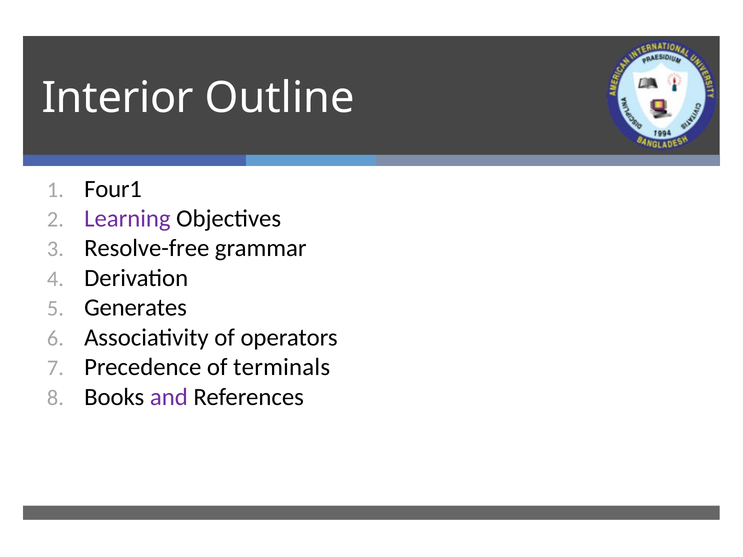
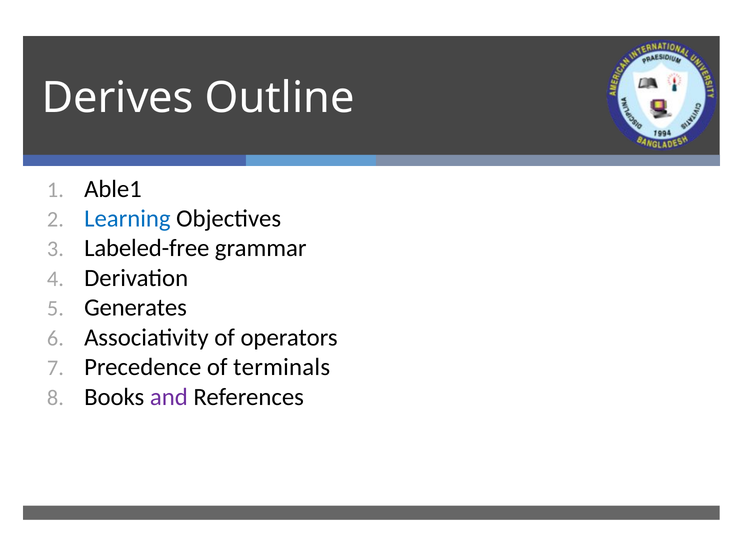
Interior: Interior -> Derives
Four1: Four1 -> Able1
Learning colour: purple -> blue
Resolve-free: Resolve-free -> Labeled-free
